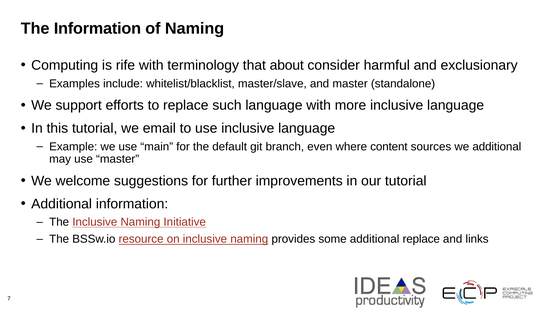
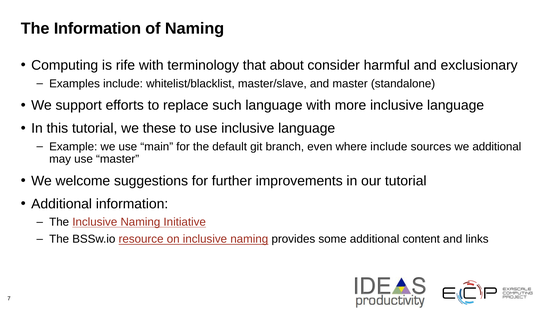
email: email -> these
where content: content -> include
additional replace: replace -> content
